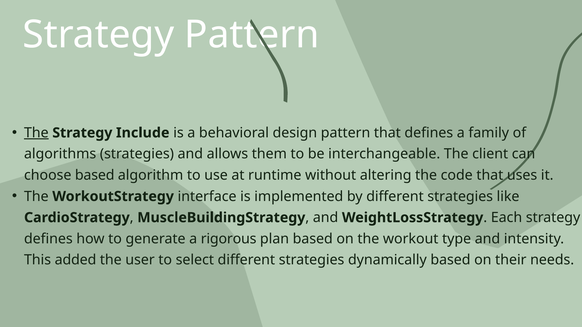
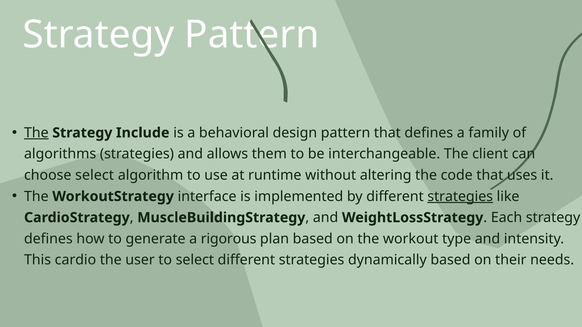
choose based: based -> select
strategies at (460, 197) underline: none -> present
added: added -> cardio
